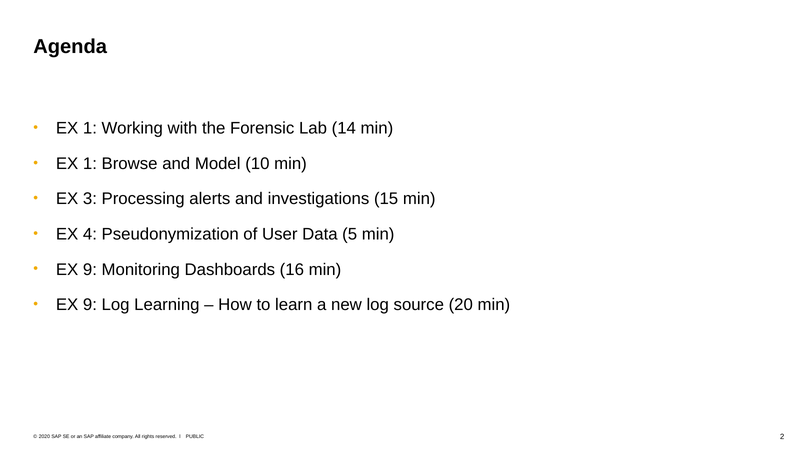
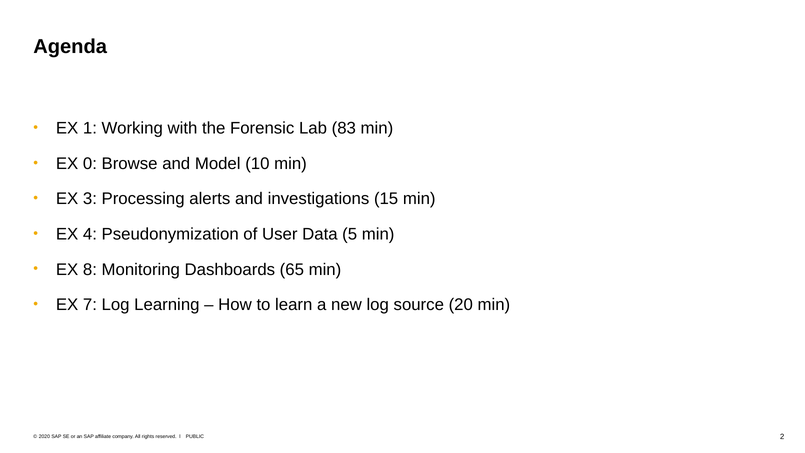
14: 14 -> 83
1 at (90, 164): 1 -> 0
9 at (90, 269): 9 -> 8
16: 16 -> 65
9 at (90, 305): 9 -> 7
